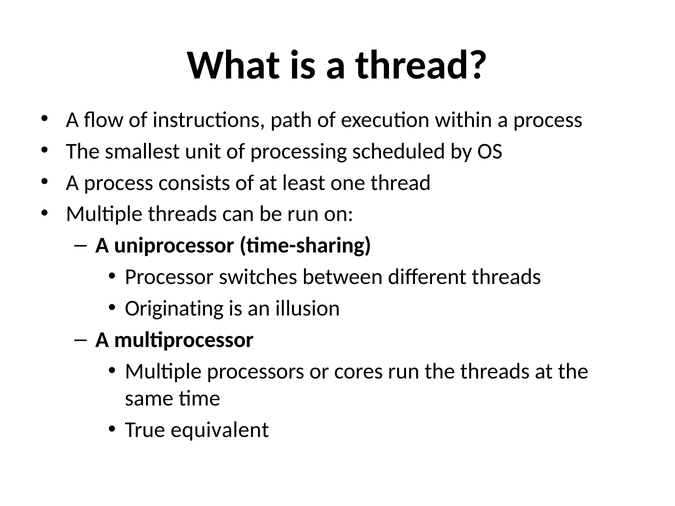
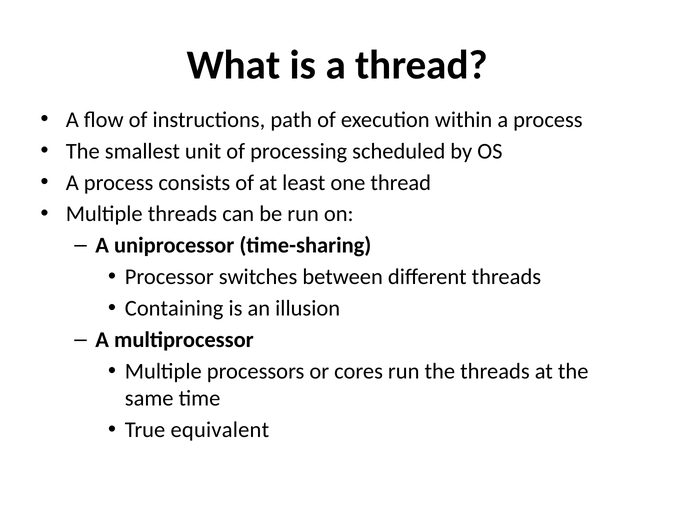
Originating: Originating -> Containing
